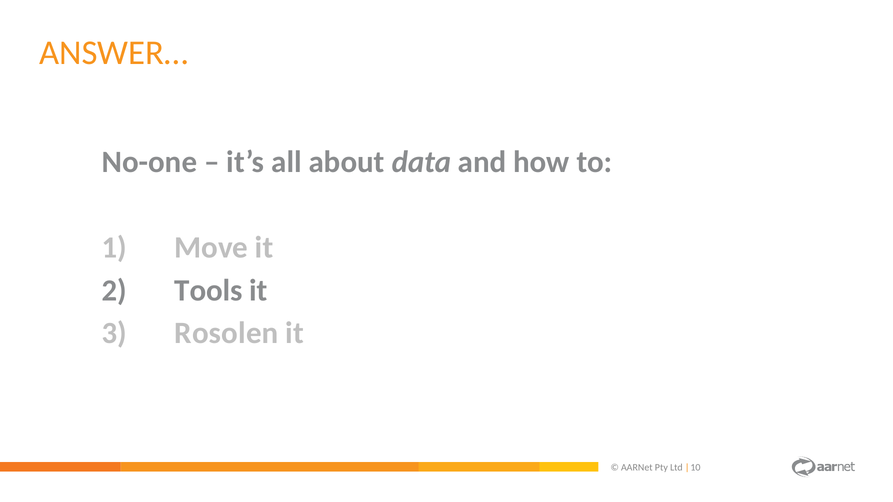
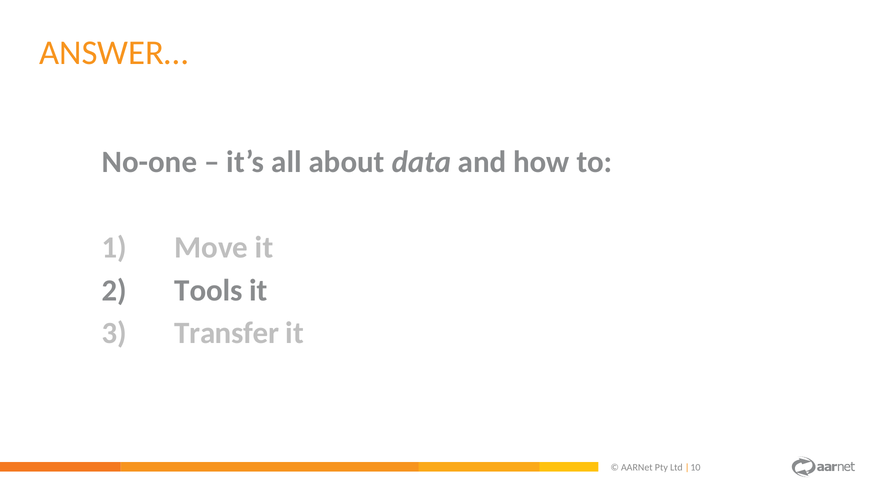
Rosolen: Rosolen -> Transfer
